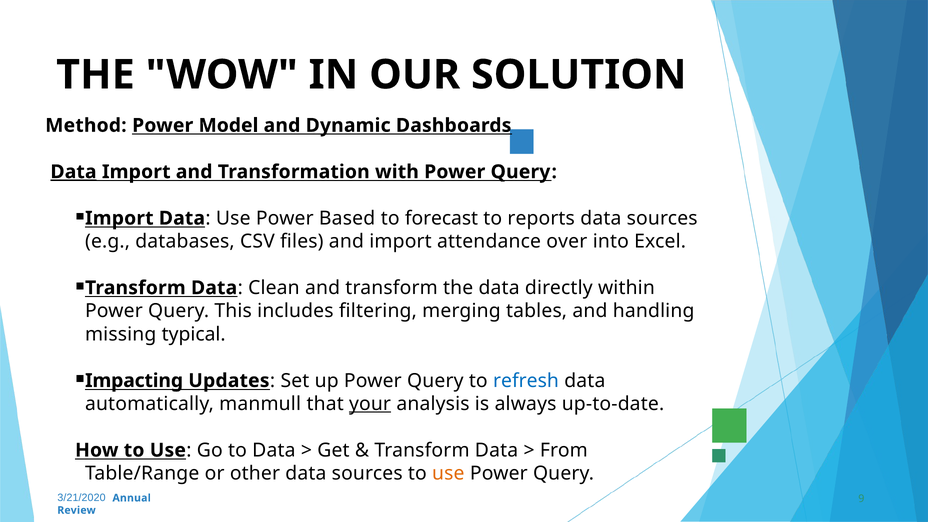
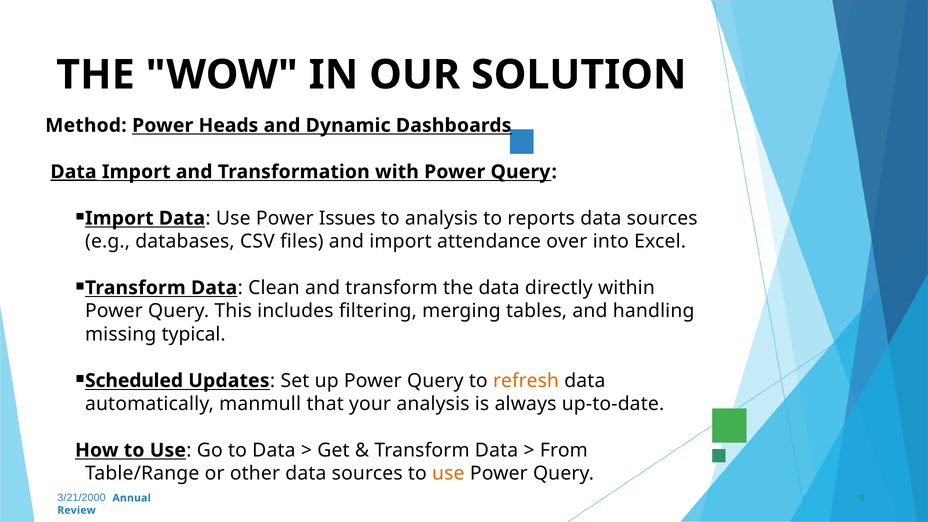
Model: Model -> Heads
Based: Based -> Issues
to forecast: forecast -> analysis
Impacting: Impacting -> Scheduled
refresh colour: blue -> orange
your underline: present -> none
3/21/2020: 3/21/2020 -> 3/21/2000
